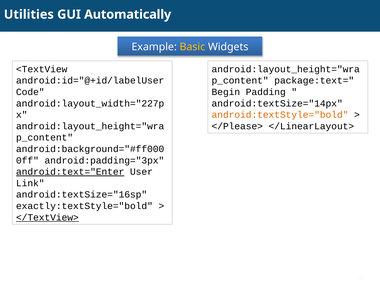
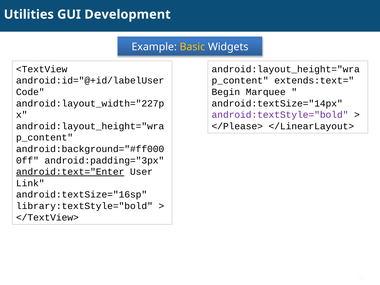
Automatically: Automatically -> Development
package:text=: package:text= -> extends:text=
Padding: Padding -> Marquee
android:textStyle="bold colour: orange -> purple
exactly:textStyle="bold: exactly:textStyle="bold -> library:textStyle="bold
</TextView> underline: present -> none
